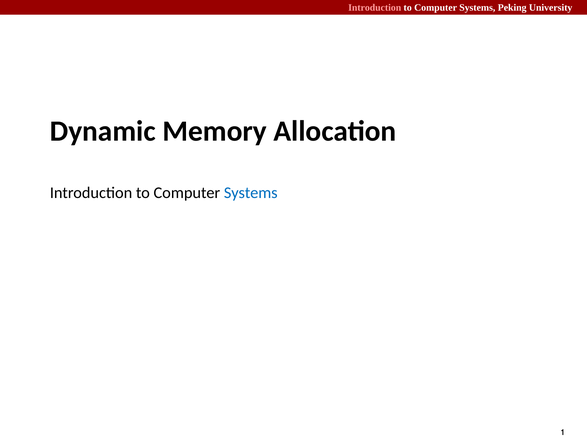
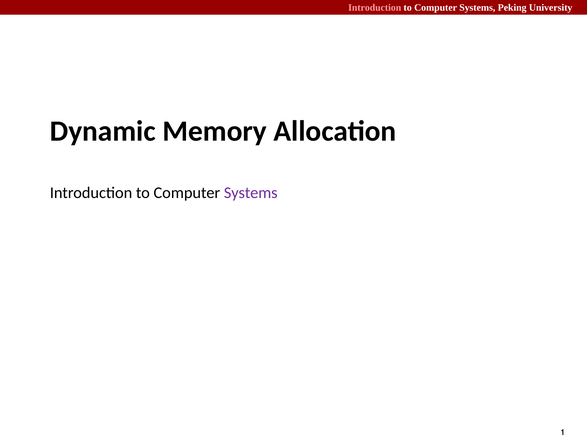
Systems at (251, 193) colour: blue -> purple
